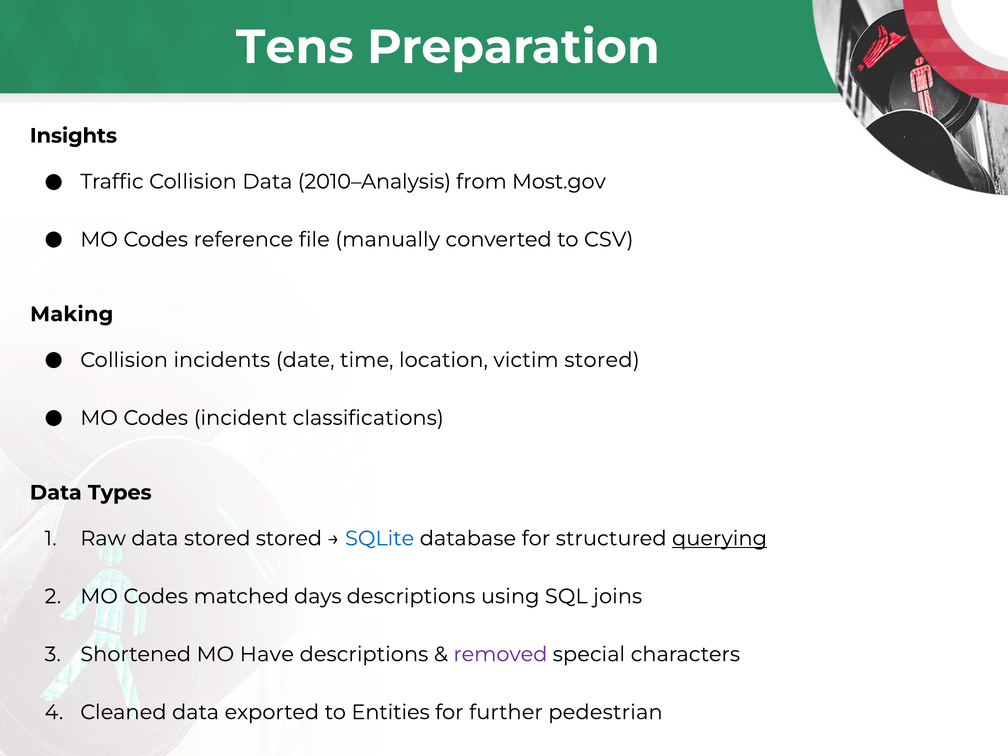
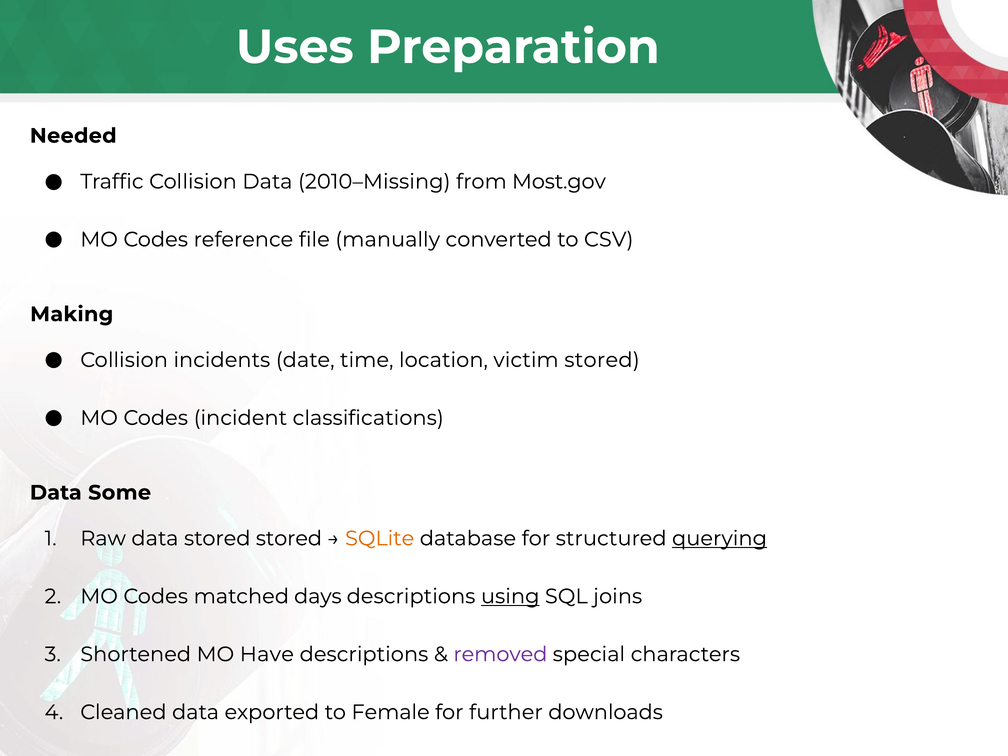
Tens: Tens -> Uses
Insights: Insights -> Needed
2010–Analysis: 2010–Analysis -> 2010–Missing
Types: Types -> Some
SQLite colour: blue -> orange
using underline: none -> present
Entities: Entities -> Female
pedestrian: pedestrian -> downloads
